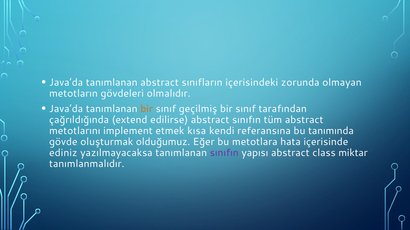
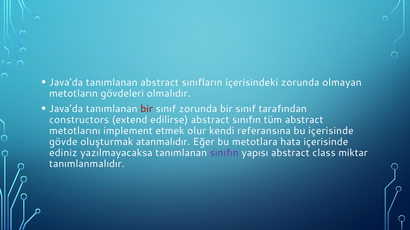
bir at (147, 109) colour: orange -> red
sınıf geçilmiş: geçilmiş -> zorunda
çağrıldığında: çağrıldığında -> constructors
kısa: kısa -> olur
bu tanımında: tanımında -> içerisinde
olduğumuz: olduğumuz -> atanmalıdır
